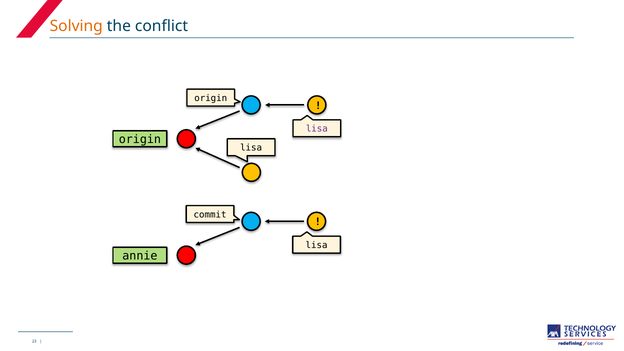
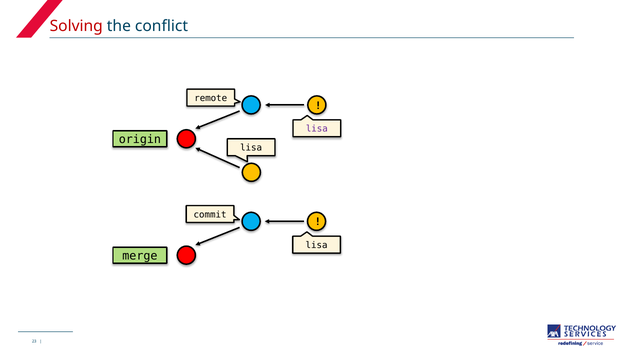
Solving colour: orange -> red
origin at (211, 98): origin -> remote
annie: annie -> merge
